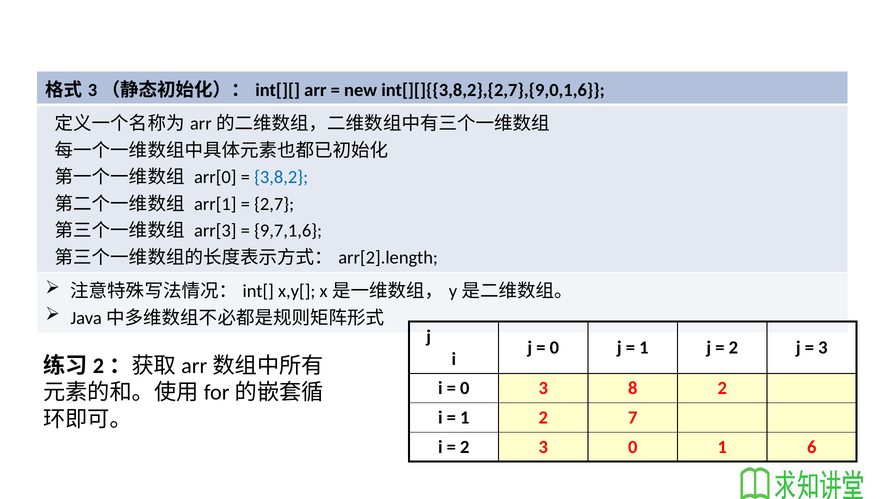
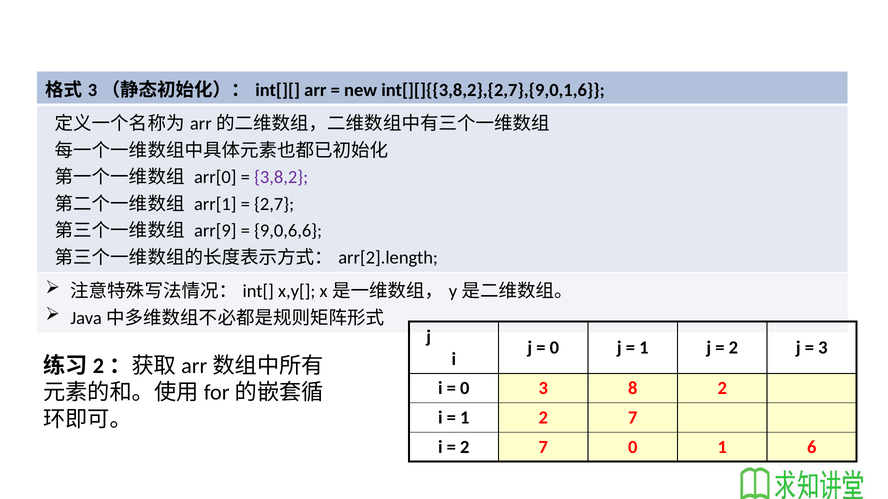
3,8,2 colour: blue -> purple
arr[3: arr[3 -> arr[9
9,7,1,6: 9,7,1,6 -> 9,0,6,6
3 at (543, 447): 3 -> 7
